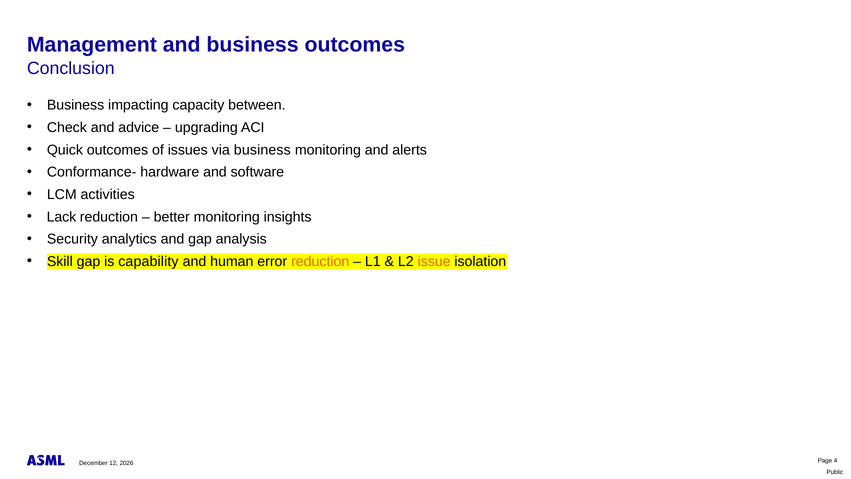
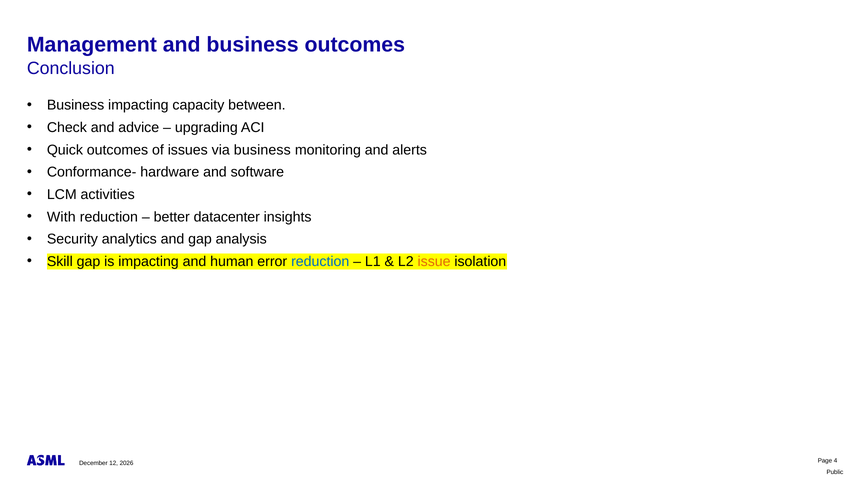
Lack: Lack -> With
better monitoring: monitoring -> datacenter
is capability: capability -> impacting
reduction at (320, 261) colour: orange -> blue
